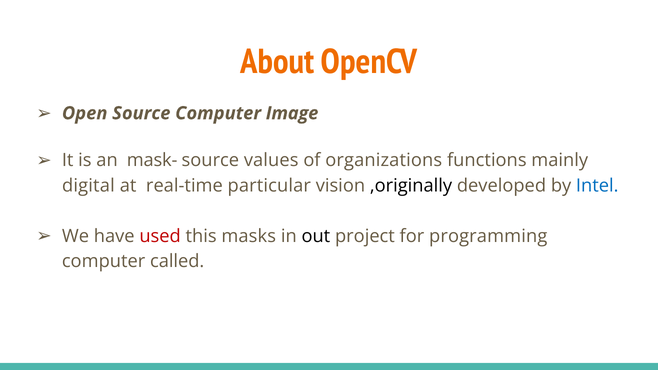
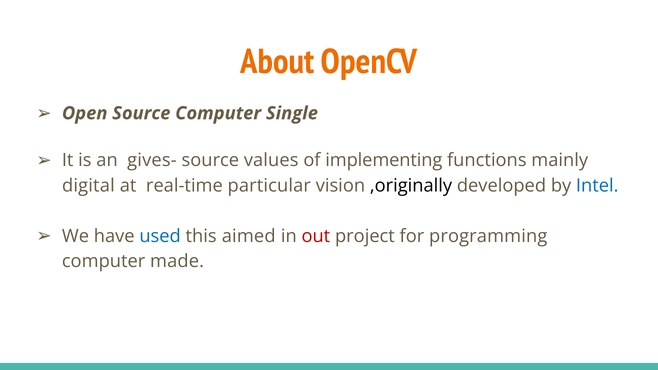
Image: Image -> Single
mask-: mask- -> gives-
organizations: organizations -> implementing
used colour: red -> blue
masks: masks -> aimed
out colour: black -> red
called: called -> made
